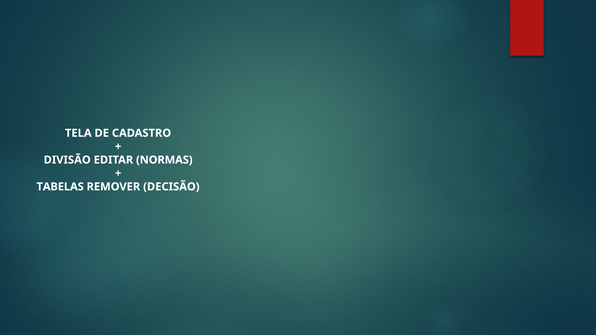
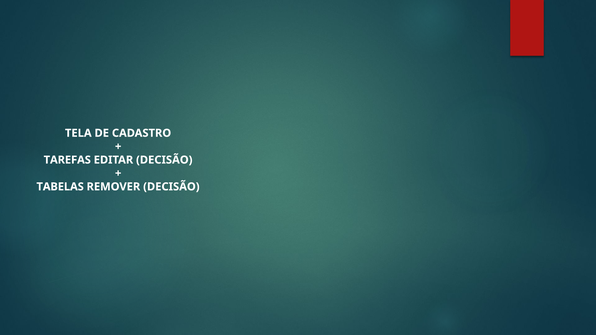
DIVISÃO: DIVISÃO -> TAREFAS
EDITAR NORMAS: NORMAS -> DECISÃO
